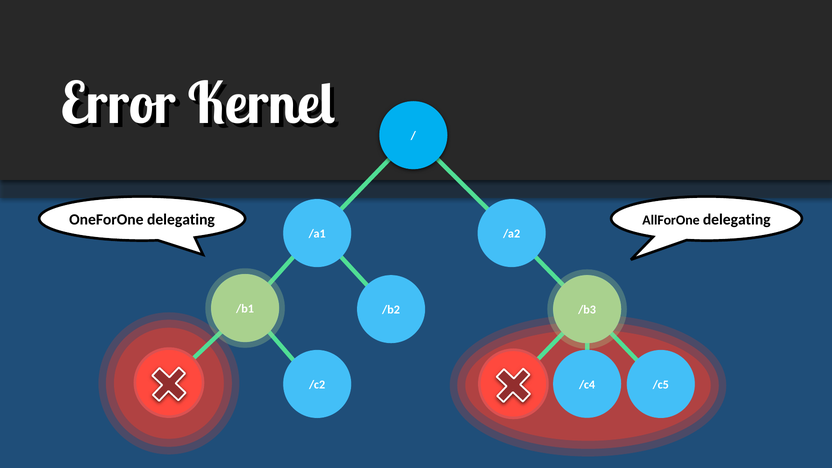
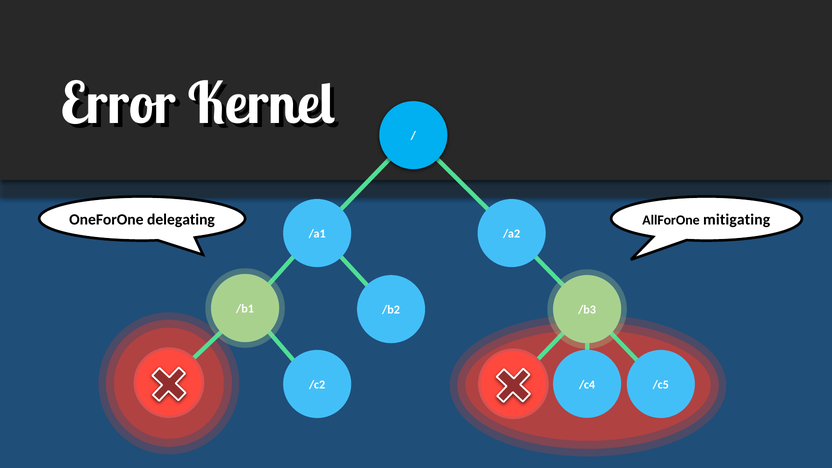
AllForOne delegating: delegating -> mitigating
